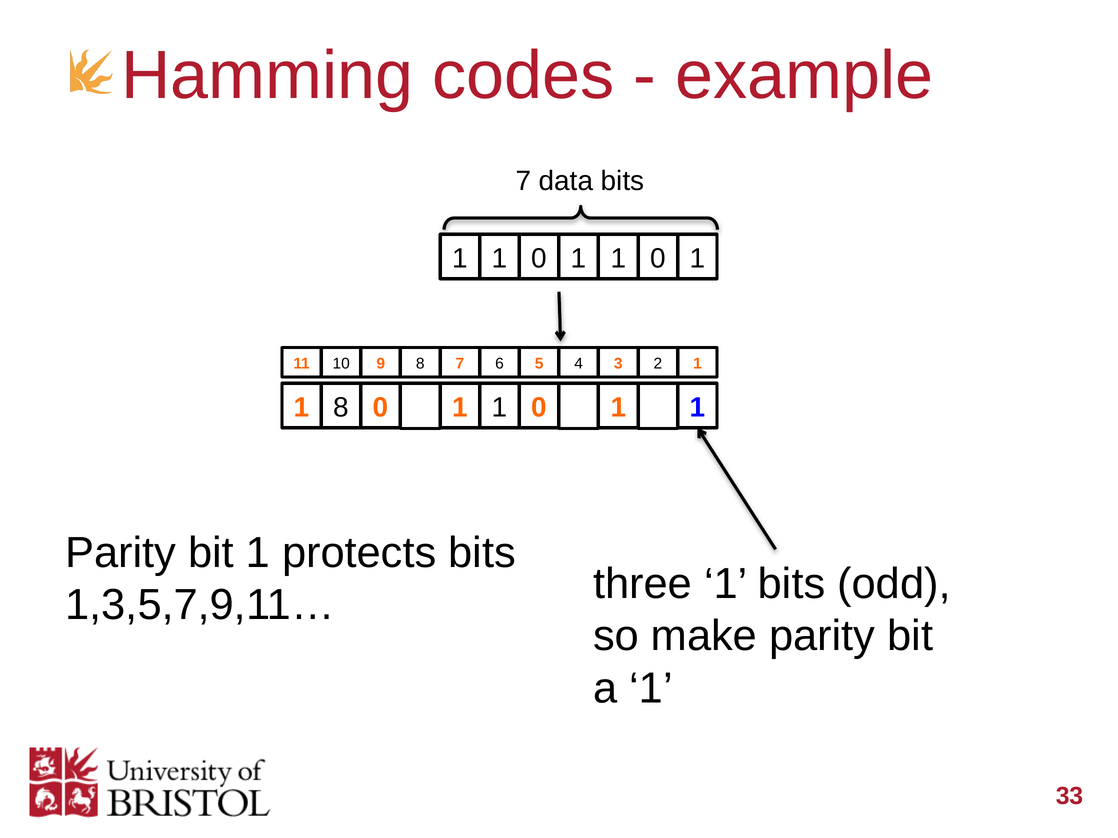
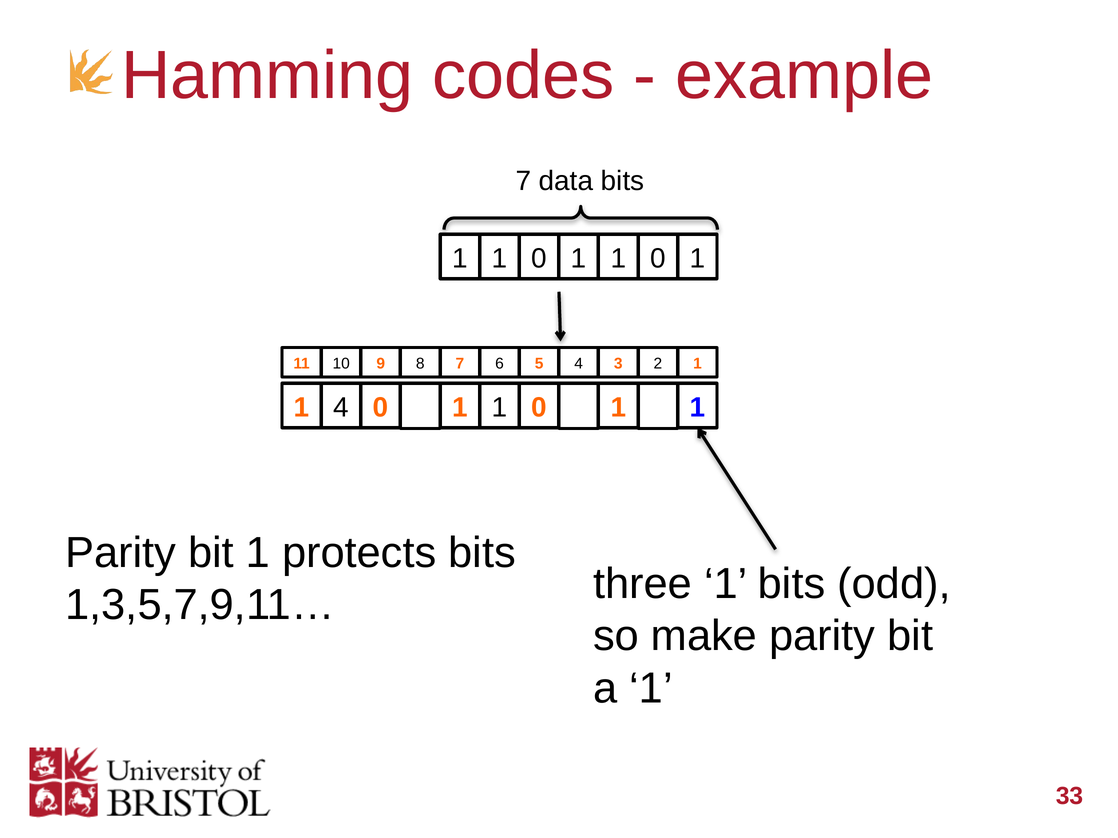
1 8: 8 -> 4
